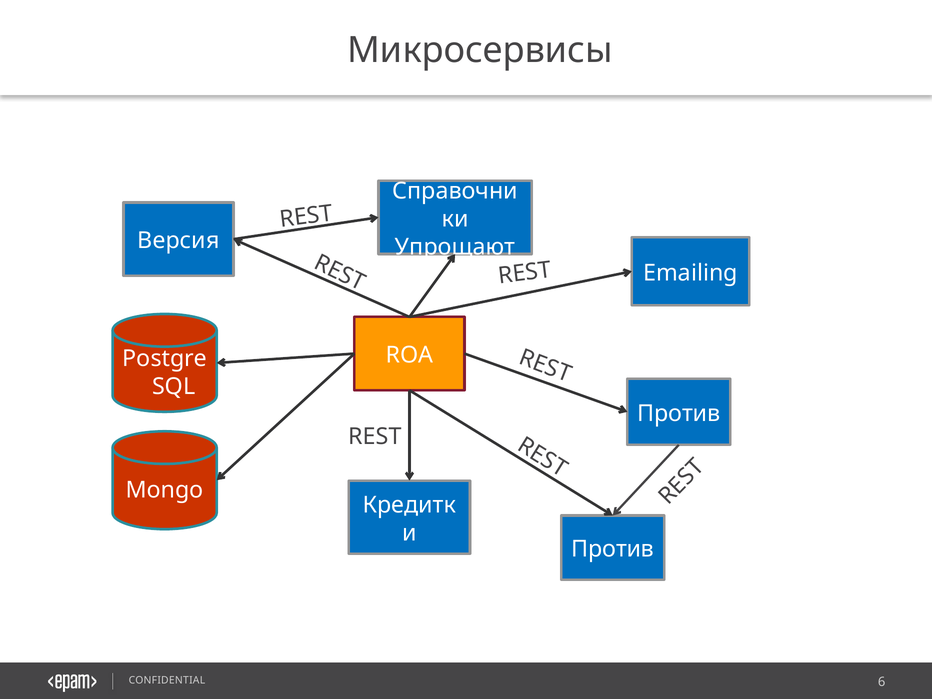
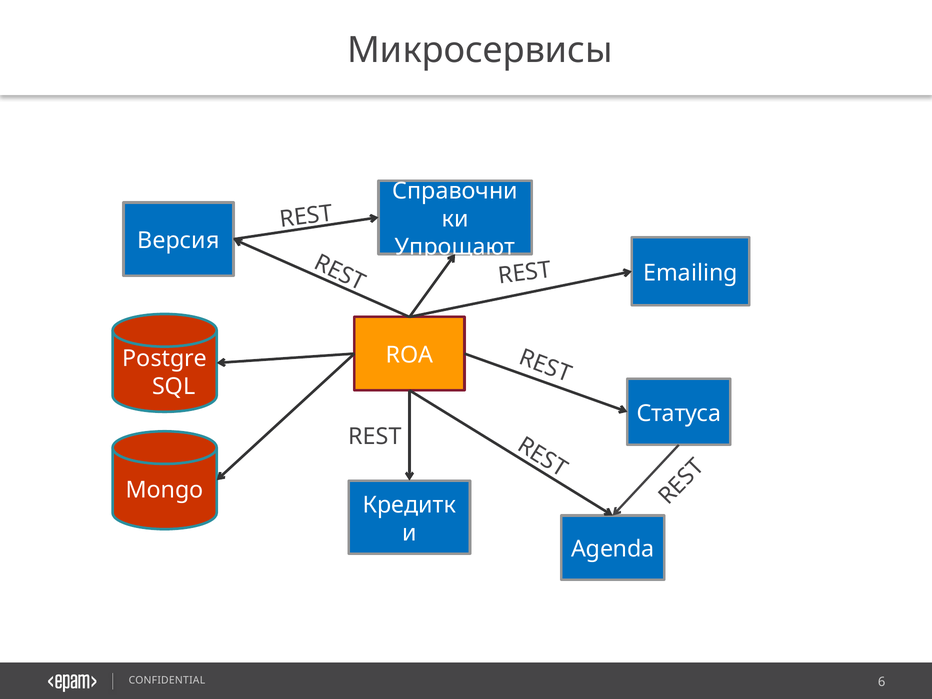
Против at (679, 413): Против -> Статуса
Против at (613, 549): Против -> Agenda
